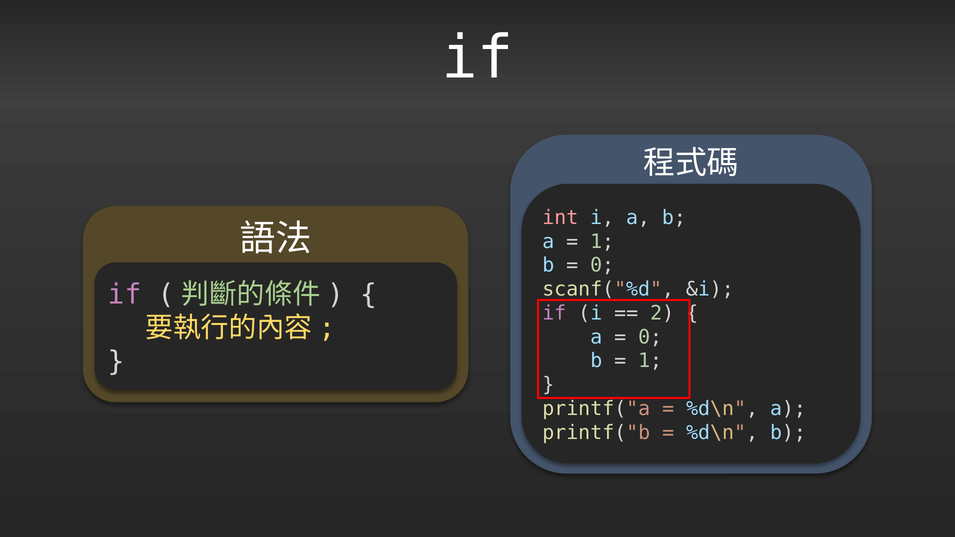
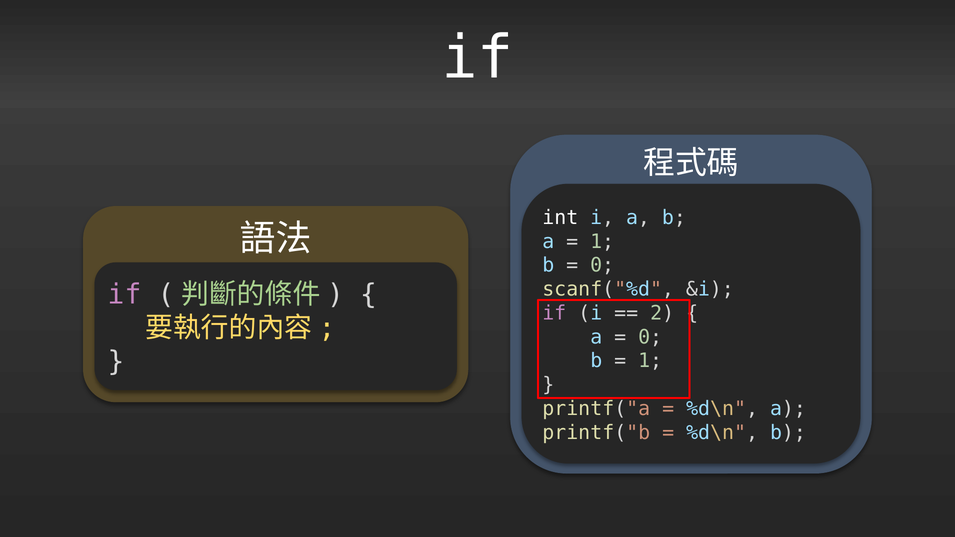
int colour: pink -> white
